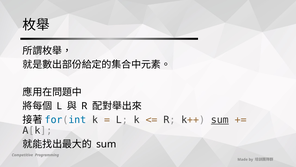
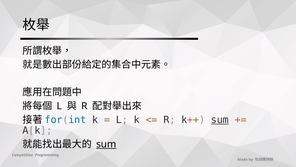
sum at (106, 144) underline: none -> present
